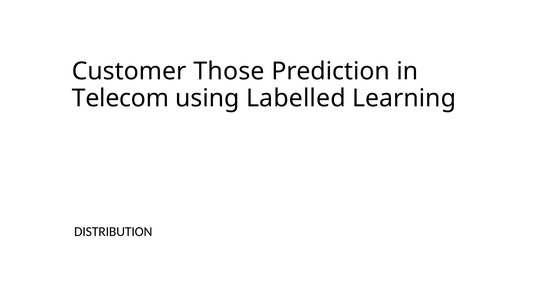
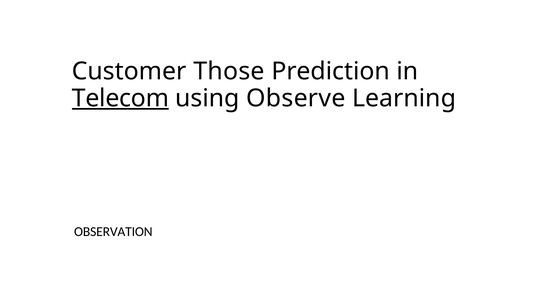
Telecom underline: none -> present
Labelled: Labelled -> Observe
DISTRIBUTION: DISTRIBUTION -> OBSERVATION
